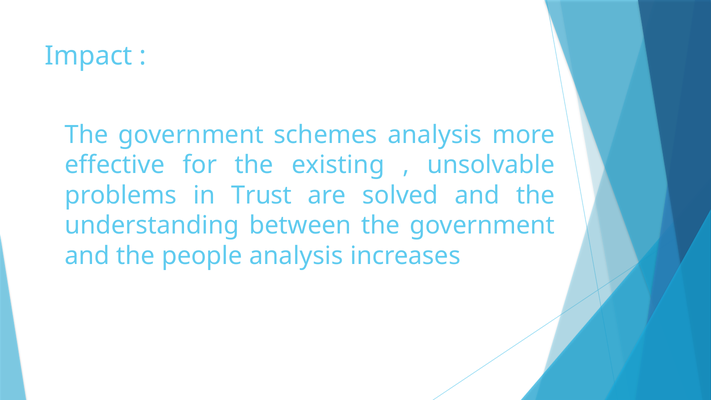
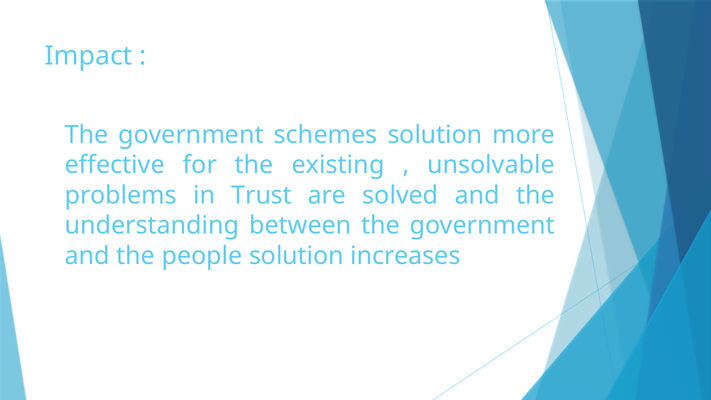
schemes analysis: analysis -> solution
people analysis: analysis -> solution
